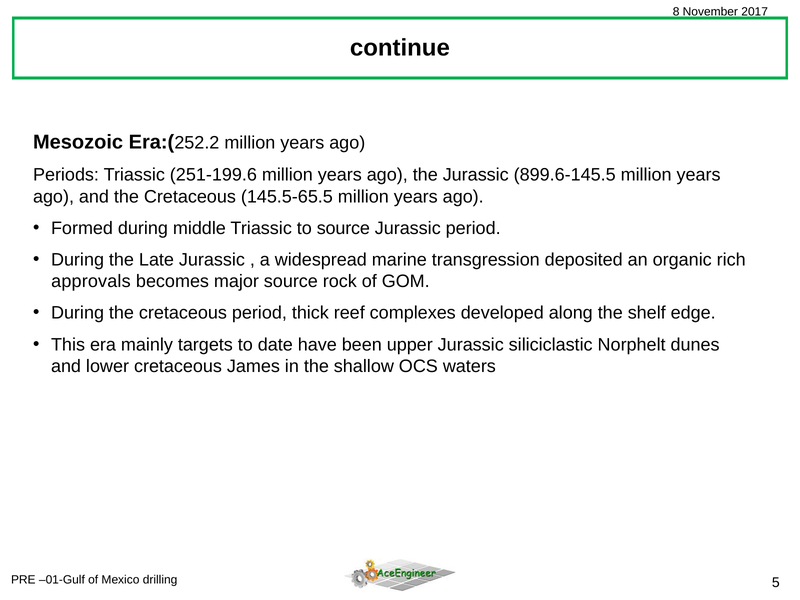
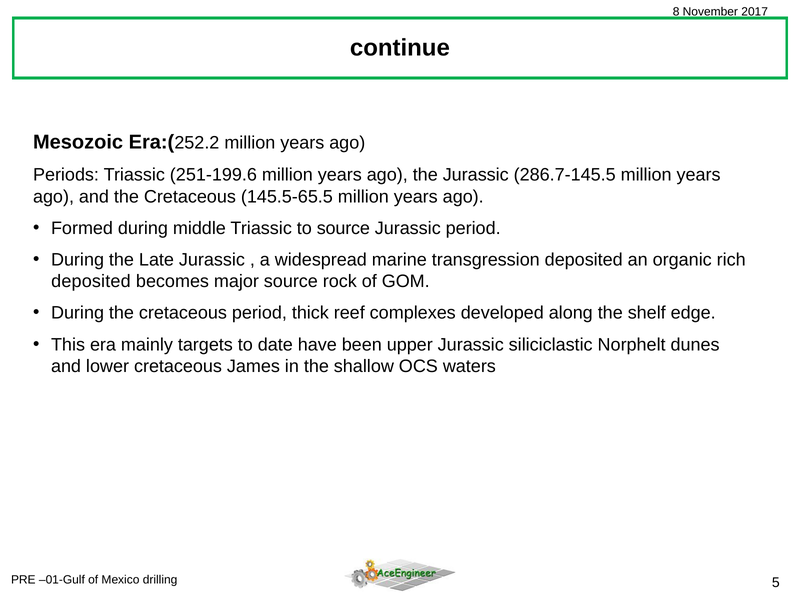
899.6-145.5: 899.6-145.5 -> 286.7-145.5
approvals at (91, 281): approvals -> deposited
